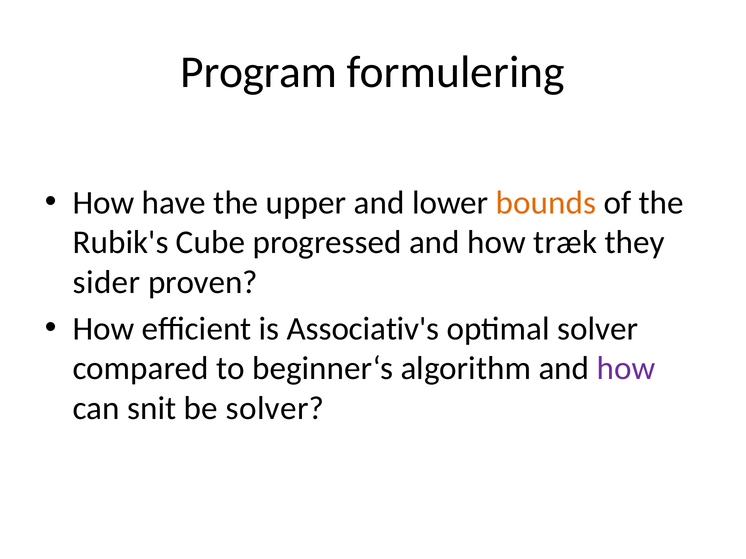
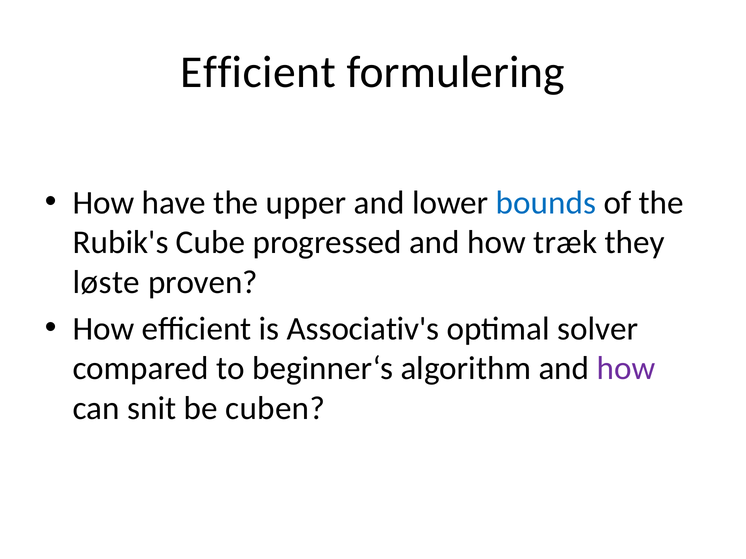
Program at (259, 72): Program -> Efficient
bounds colour: orange -> blue
sider: sider -> løste
be solver: solver -> cuben
